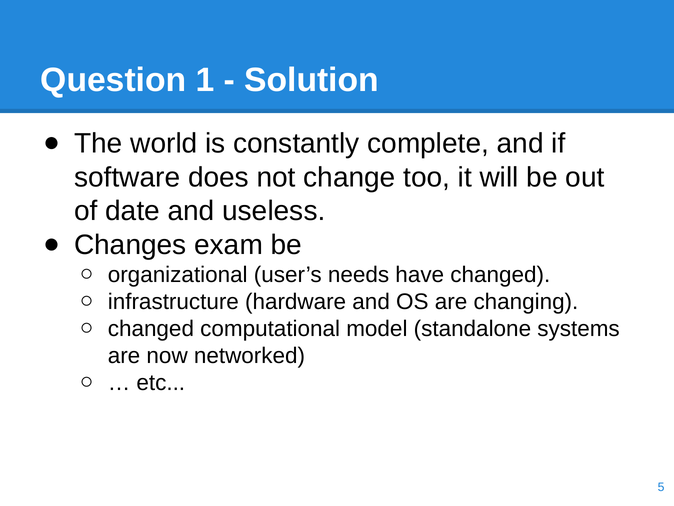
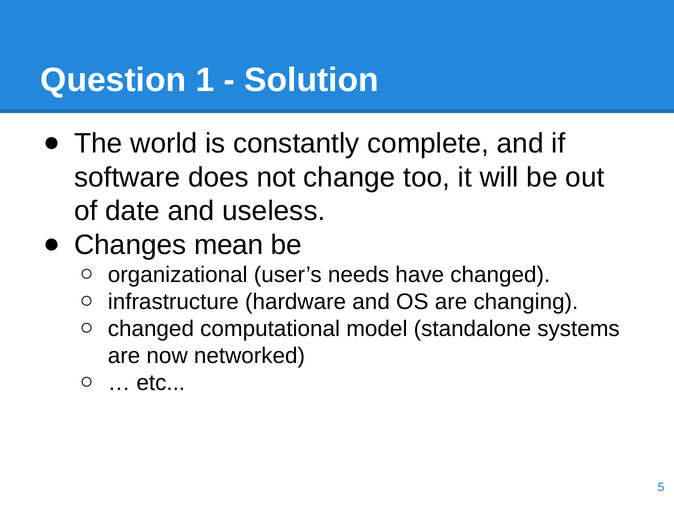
exam: exam -> mean
